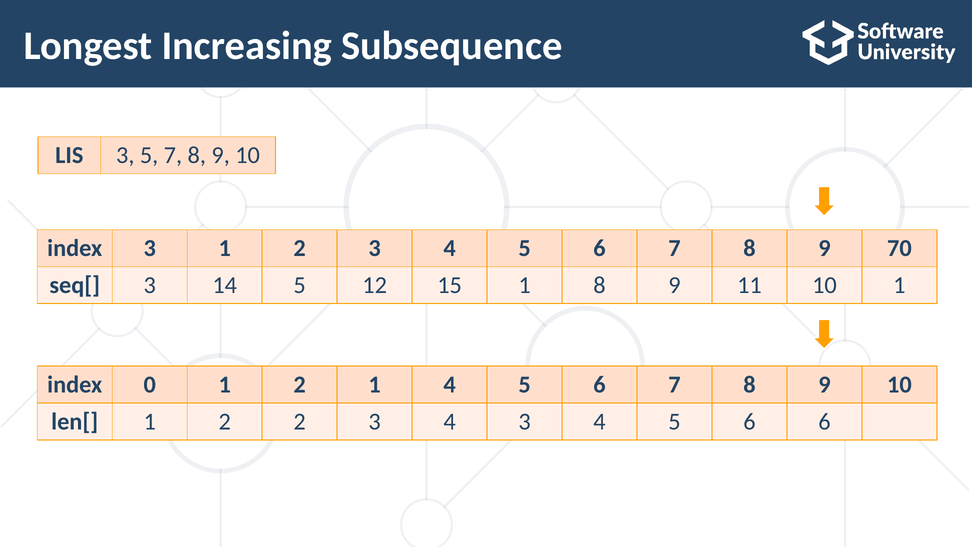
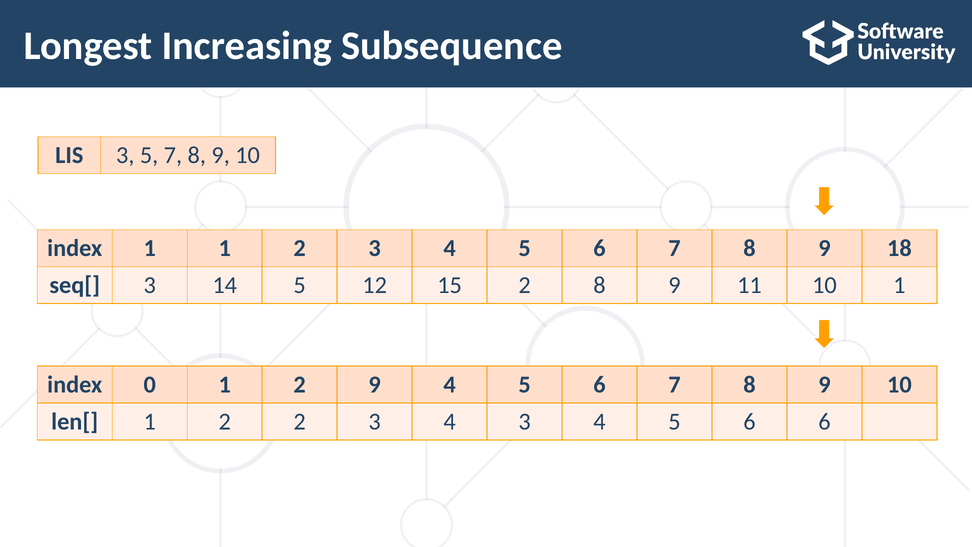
index 3: 3 -> 1
70: 70 -> 18
15 1: 1 -> 2
2 1: 1 -> 9
